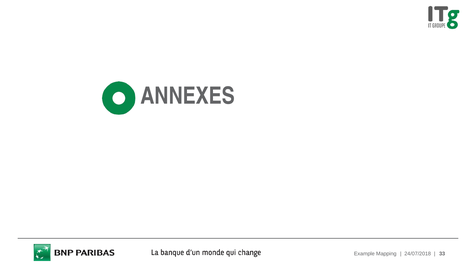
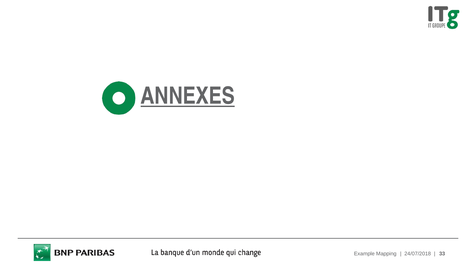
ANNEXES underline: none -> present
